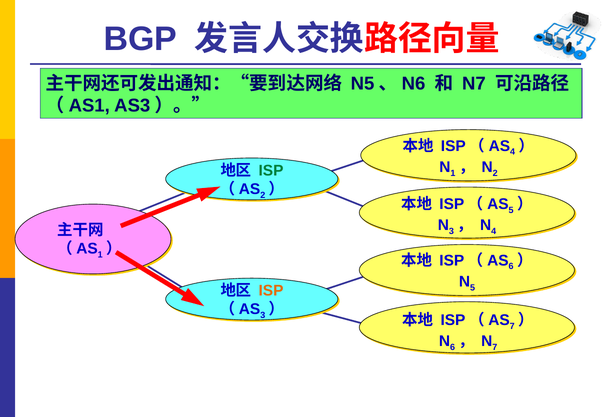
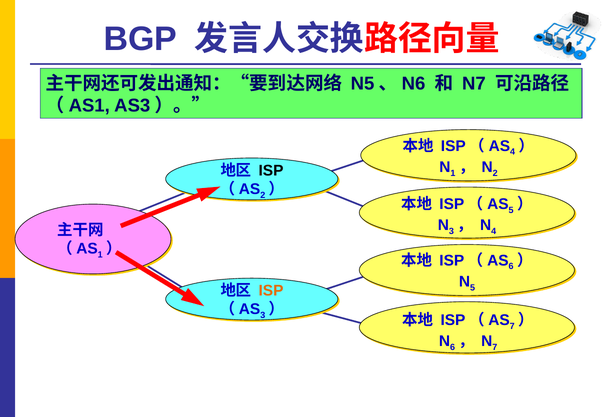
ISP at (271, 171) colour: green -> black
